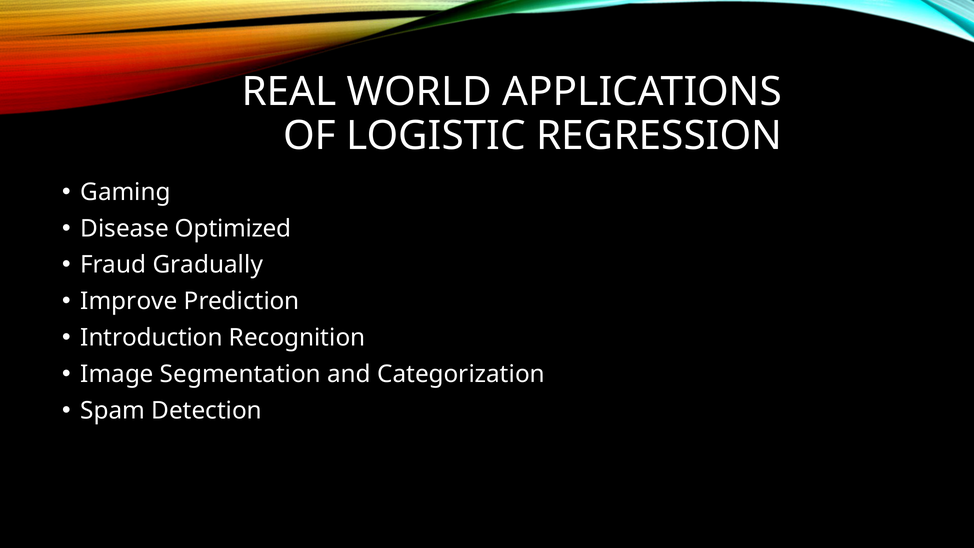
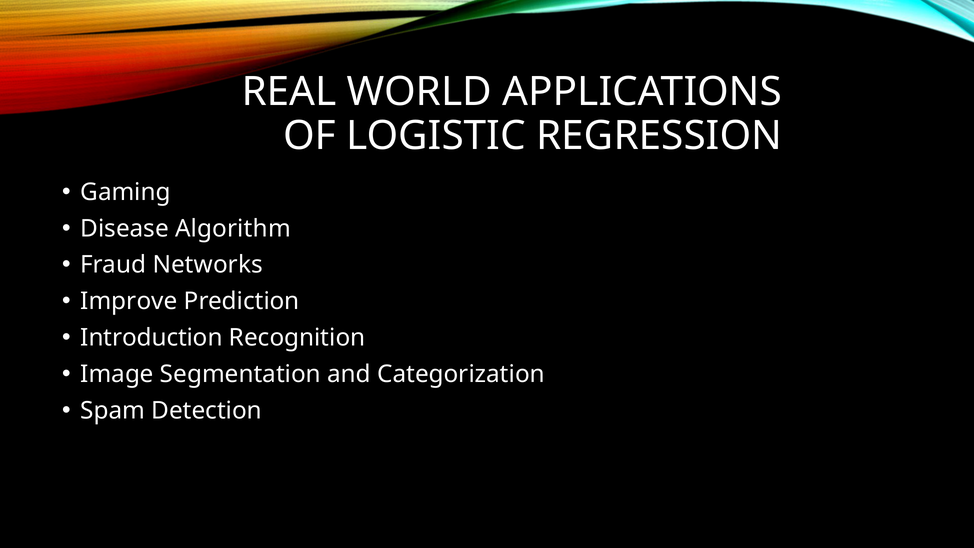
Optimized: Optimized -> Algorithm
Gradually: Gradually -> Networks
